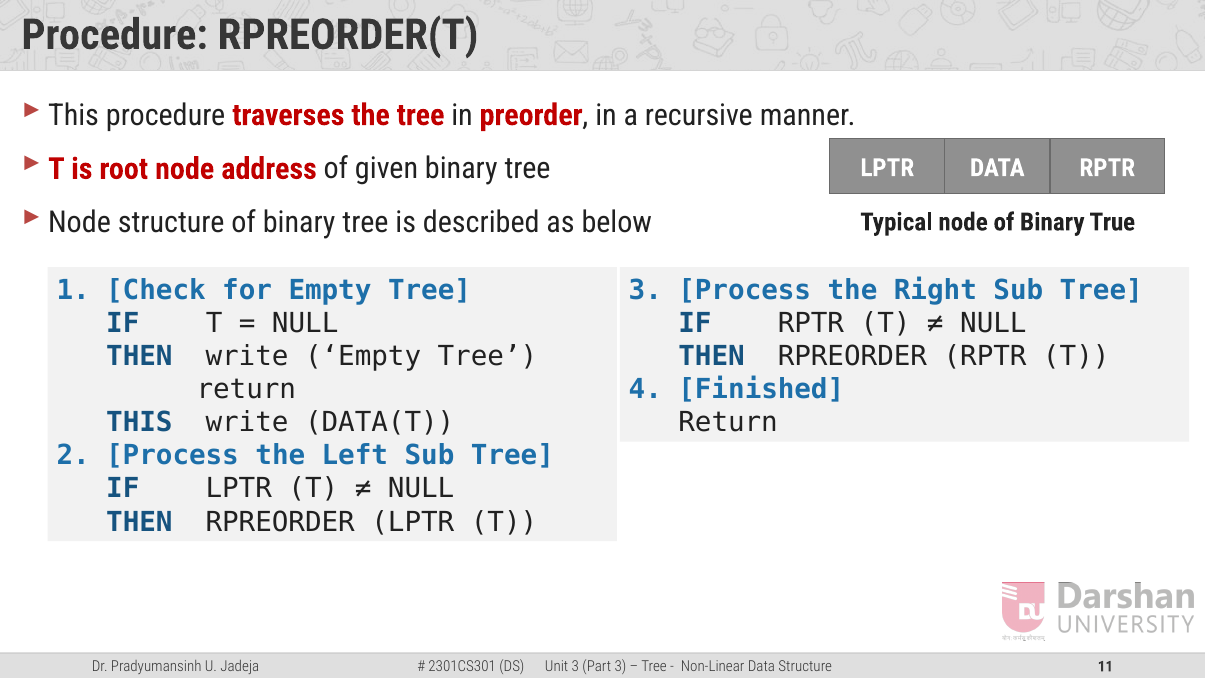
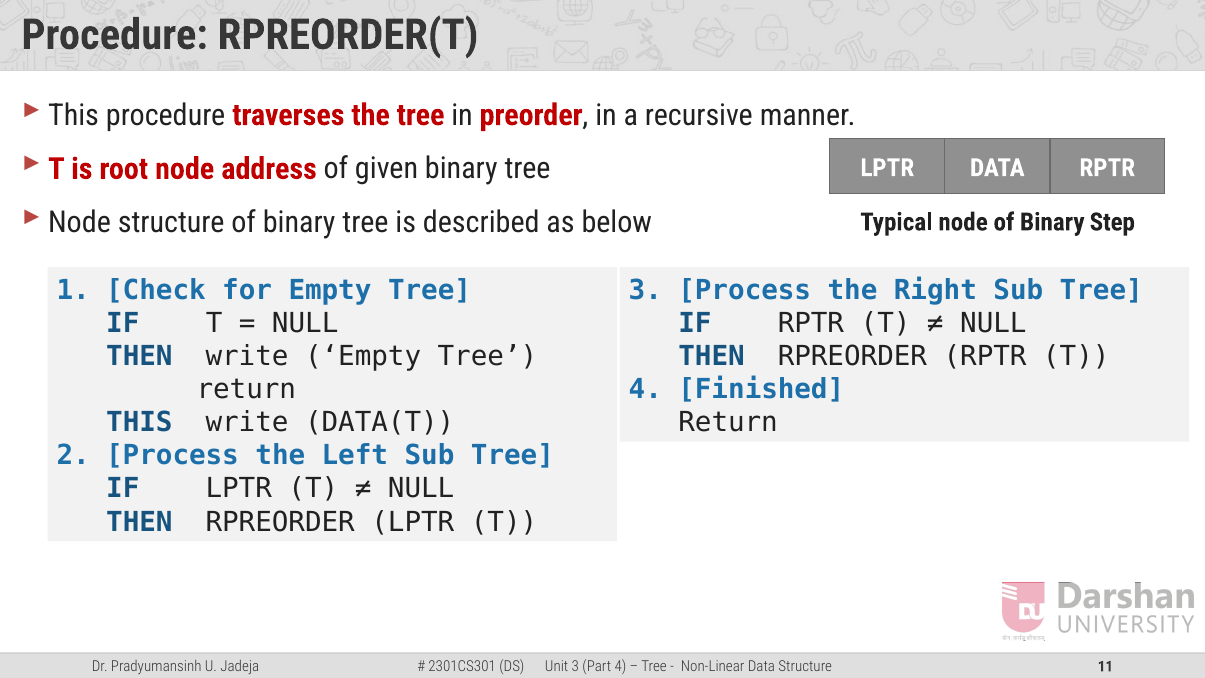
True: True -> Step
3 at (620, 666): 3 -> 4
